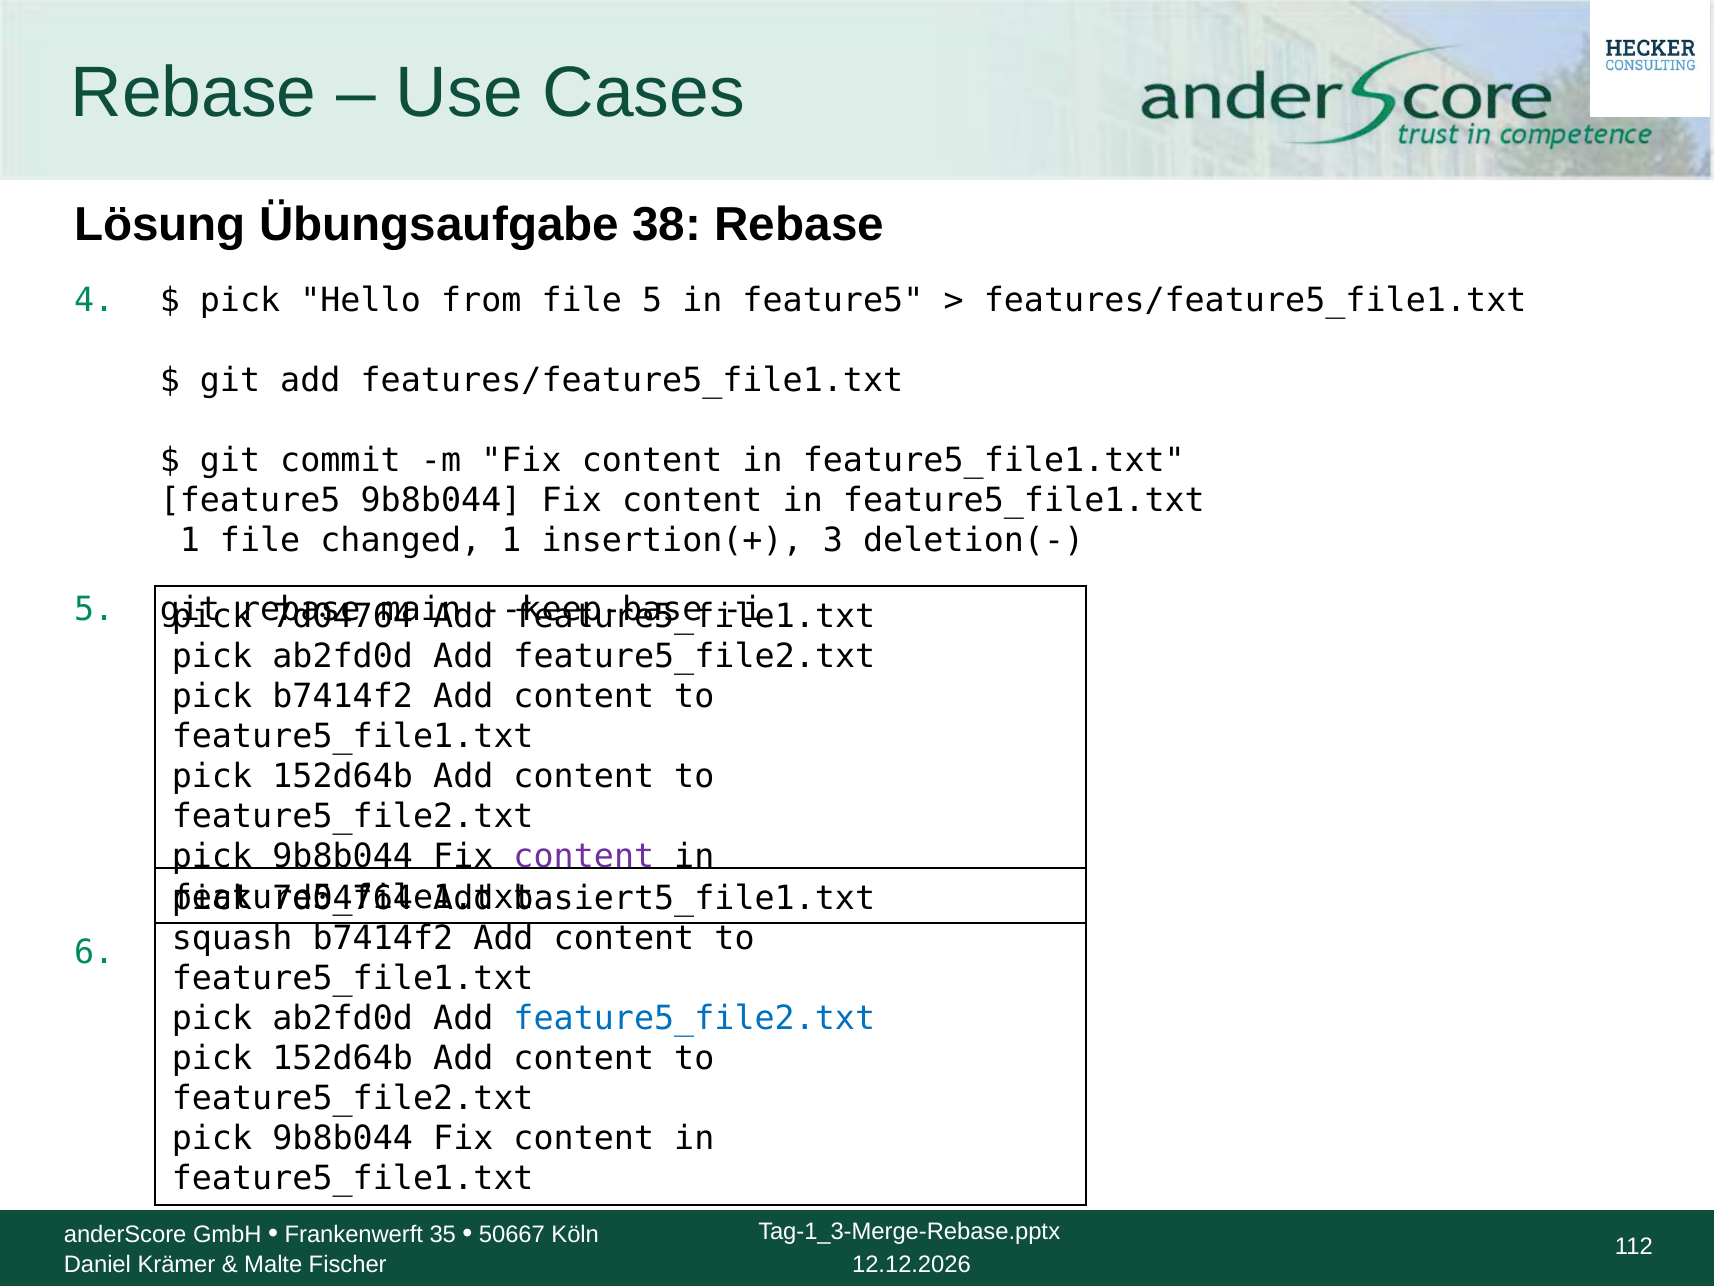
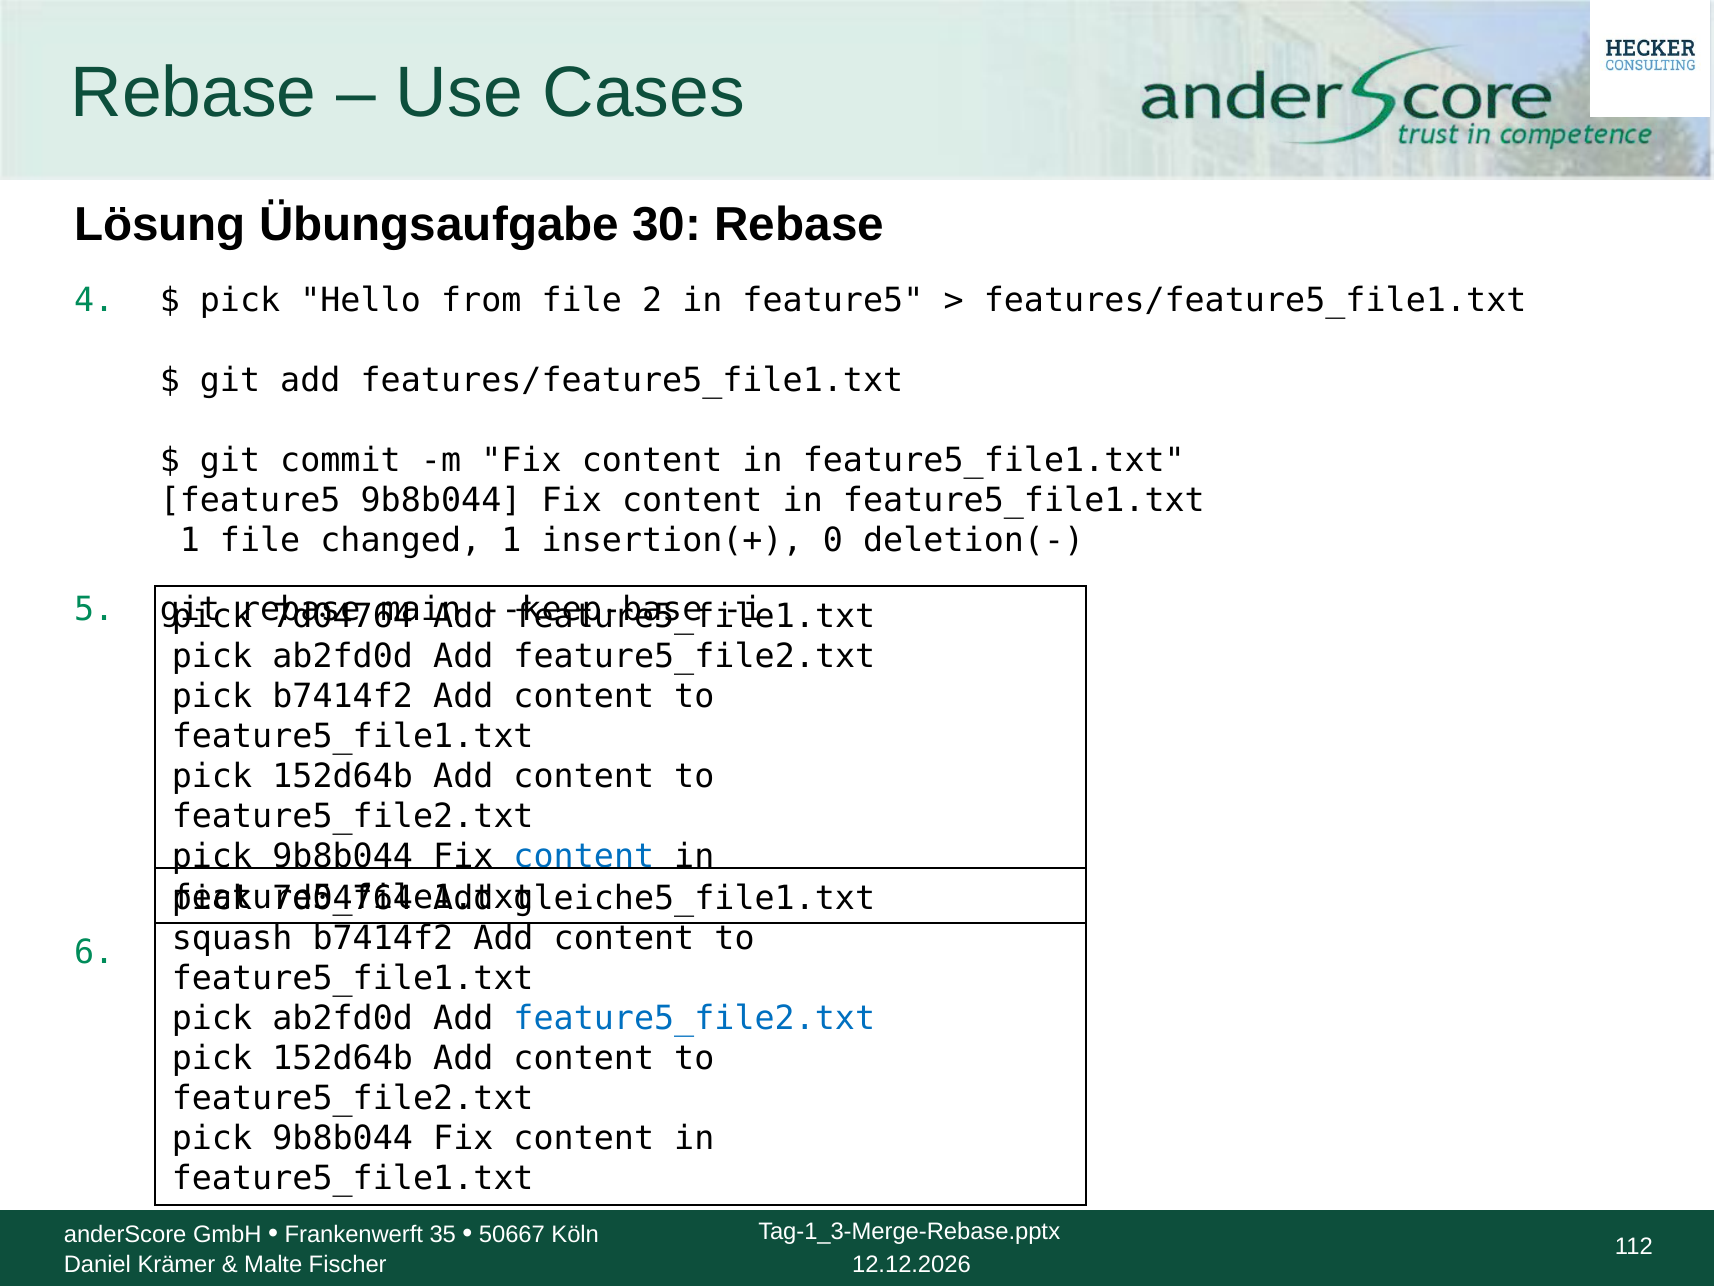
38: 38 -> 30
file 5: 5 -> 2
3: 3 -> 0
content at (584, 857) colour: purple -> blue
basiert5_file1.txt: basiert5_file1.txt -> gleiche5_file1.txt
